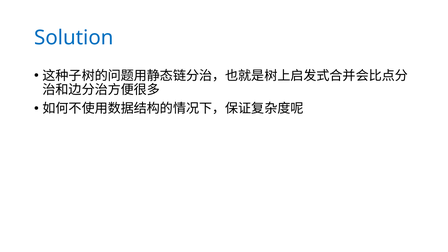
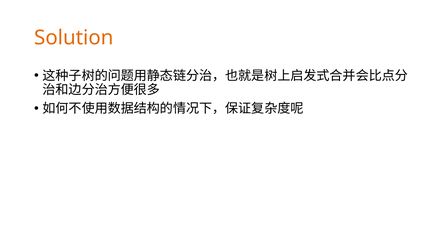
Solution colour: blue -> orange
